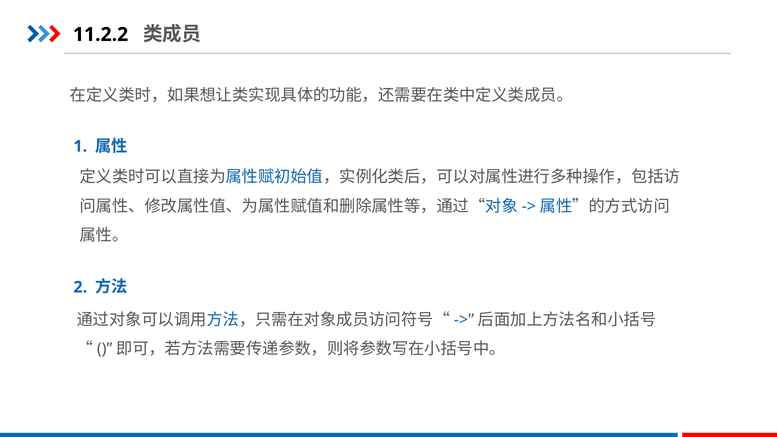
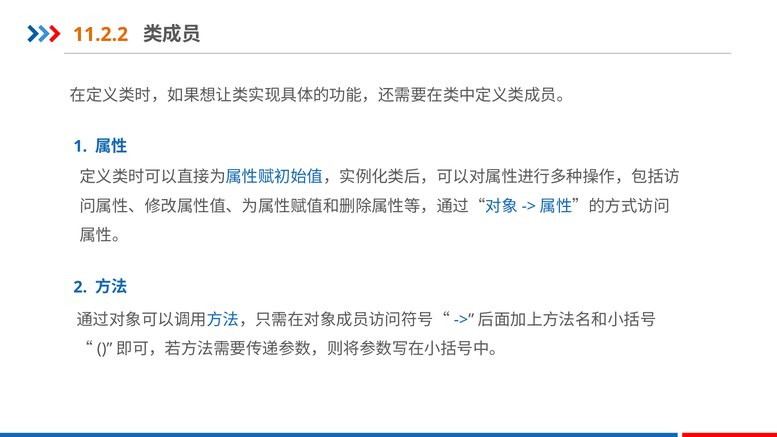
11.2.2 colour: black -> orange
